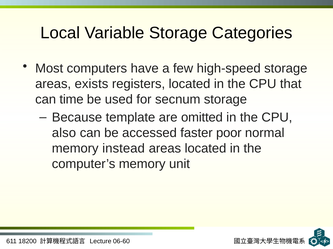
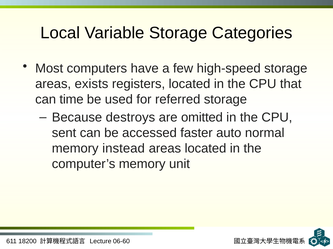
secnum: secnum -> referred
template: template -> destroys
also: also -> sent
poor: poor -> auto
